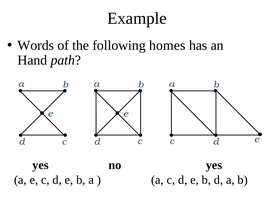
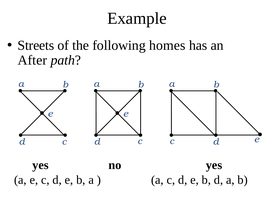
Words: Words -> Streets
Hand: Hand -> After
